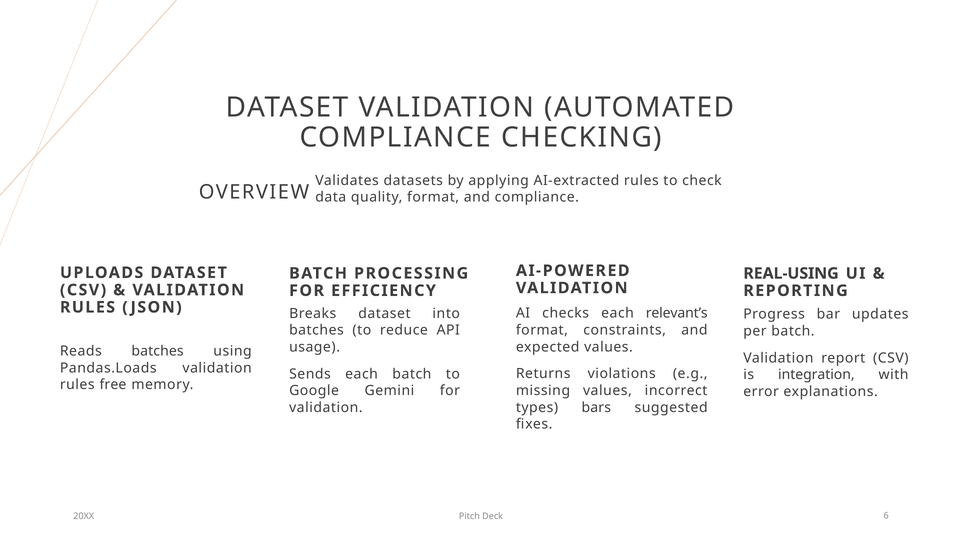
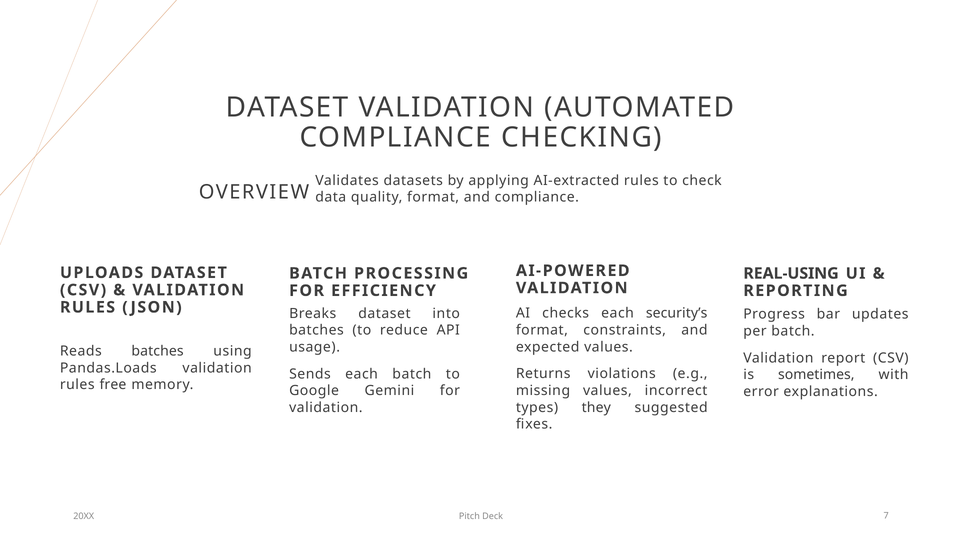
relevant’s: relevant’s -> security’s
integration: integration -> sometimes
bars: bars -> they
6: 6 -> 7
